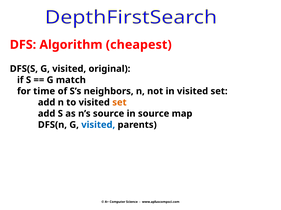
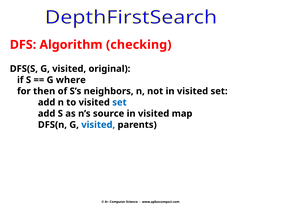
cheapest: cheapest -> checking
match: match -> where
time: time -> then
set at (119, 103) colour: orange -> blue
source at (154, 114): source -> visited
